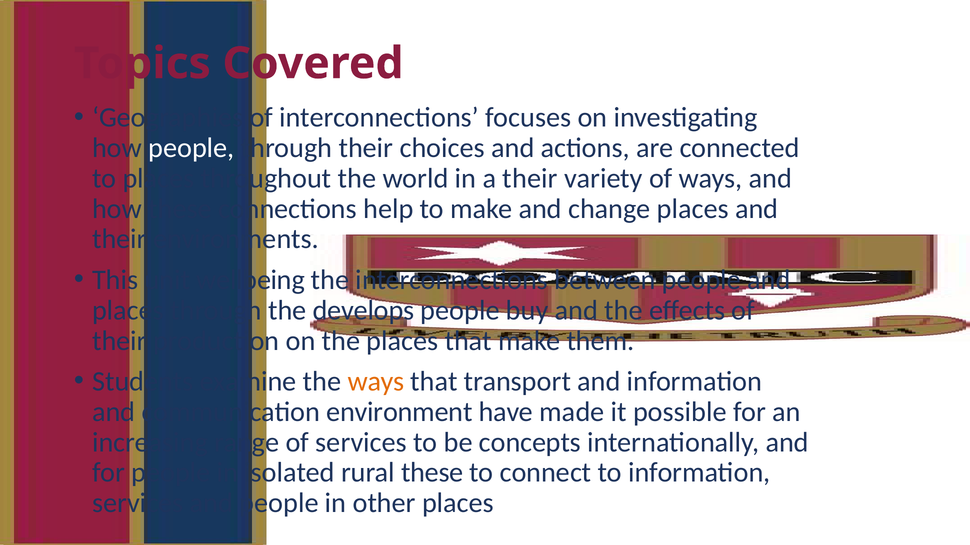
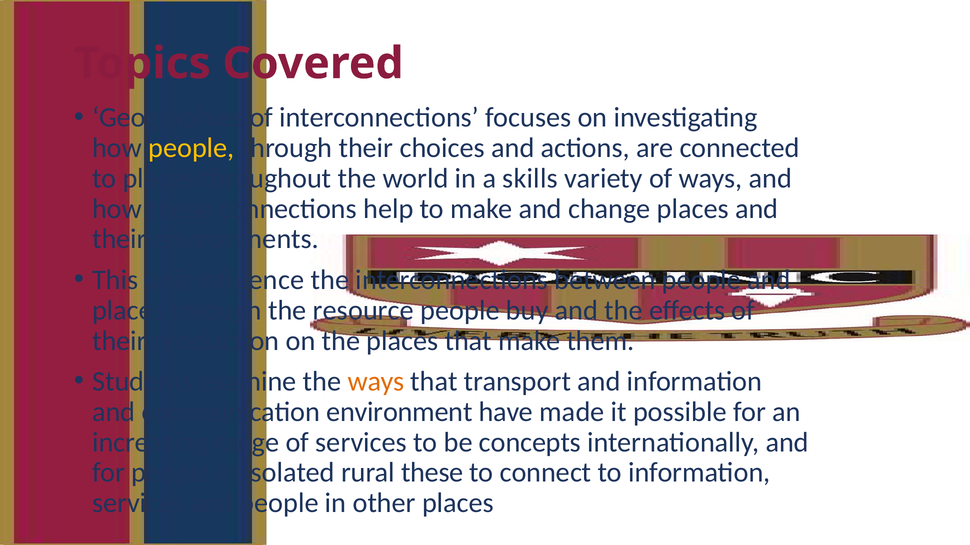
people at (191, 148) colour: white -> yellow
a their: their -> skills
wellbeing: wellbeing -> influence
develops: develops -> resource
